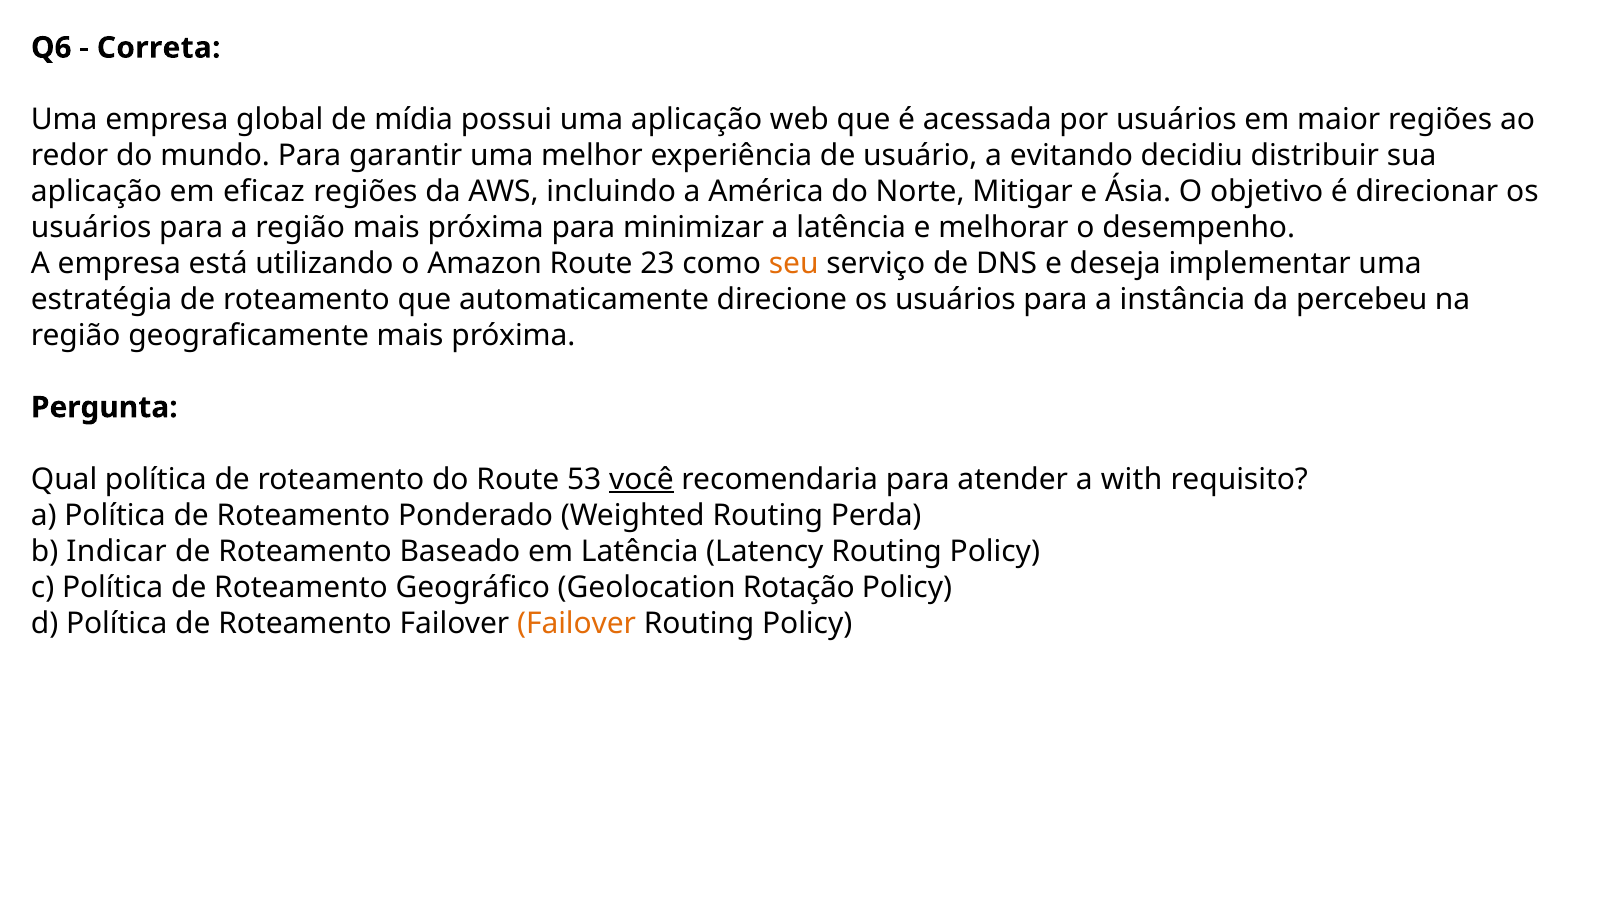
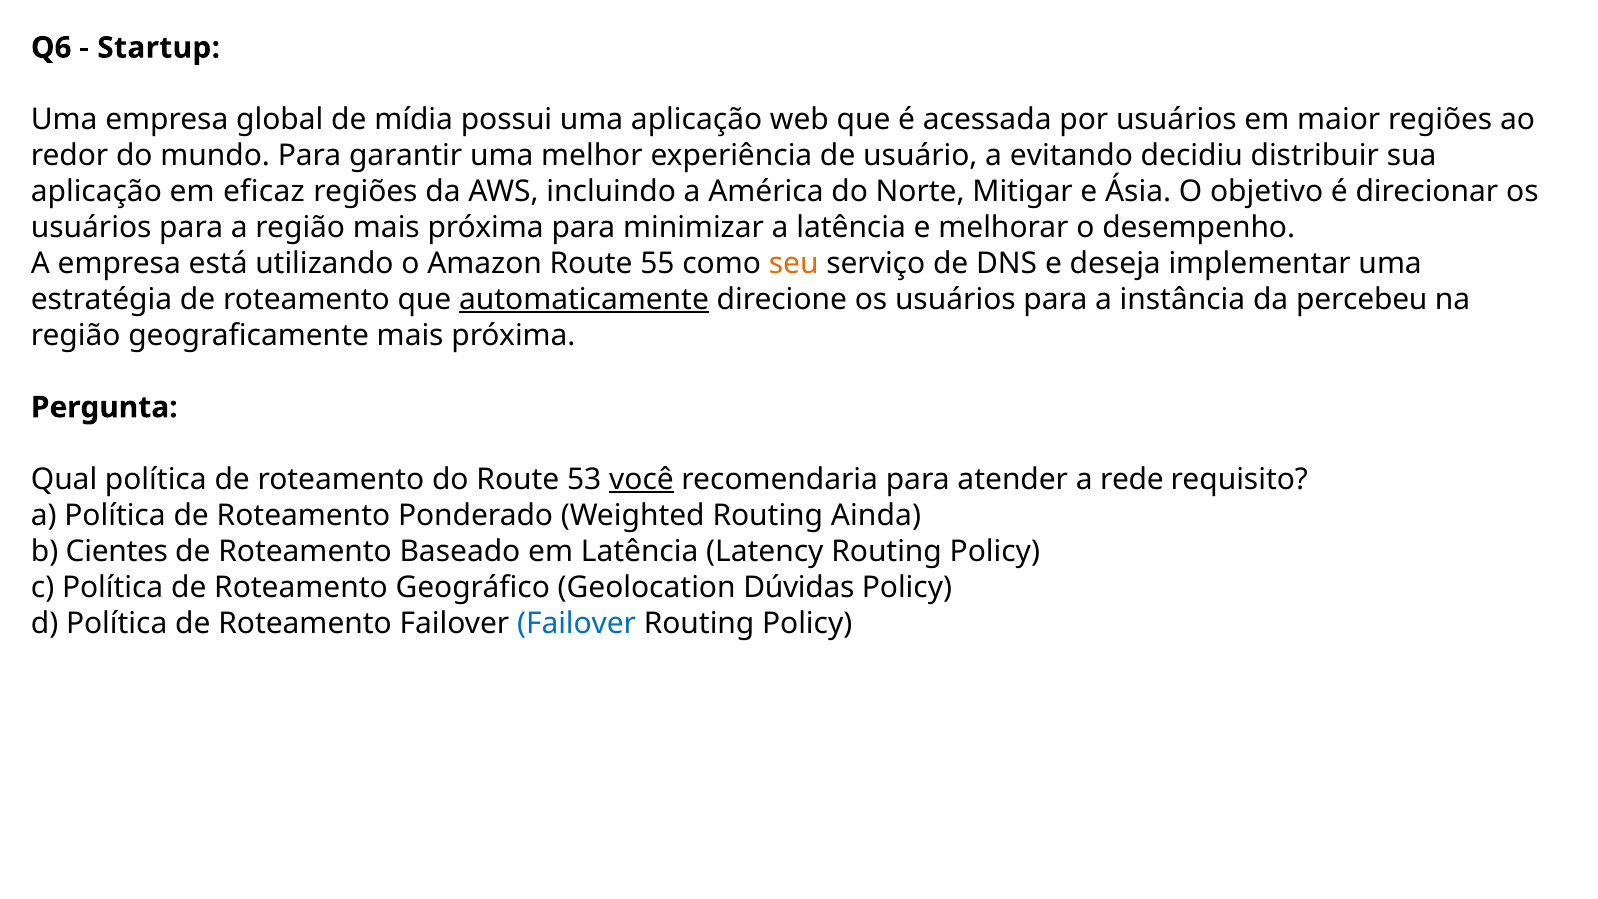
Correta: Correta -> Startup
23: 23 -> 55
automaticamente underline: none -> present
with: with -> rede
Perda: Perda -> Ainda
Indicar: Indicar -> Cientes
Rotação: Rotação -> Dúvidas
Failover at (577, 623) colour: orange -> blue
